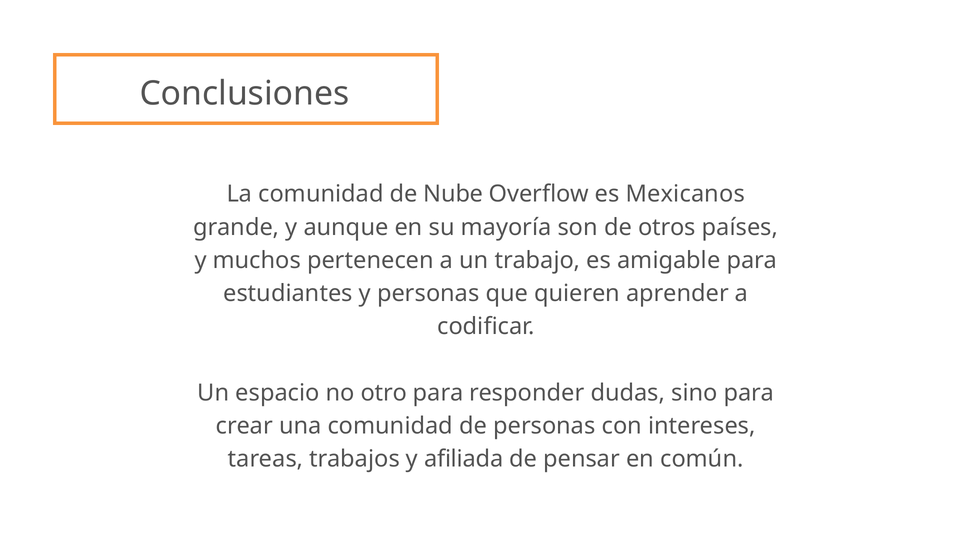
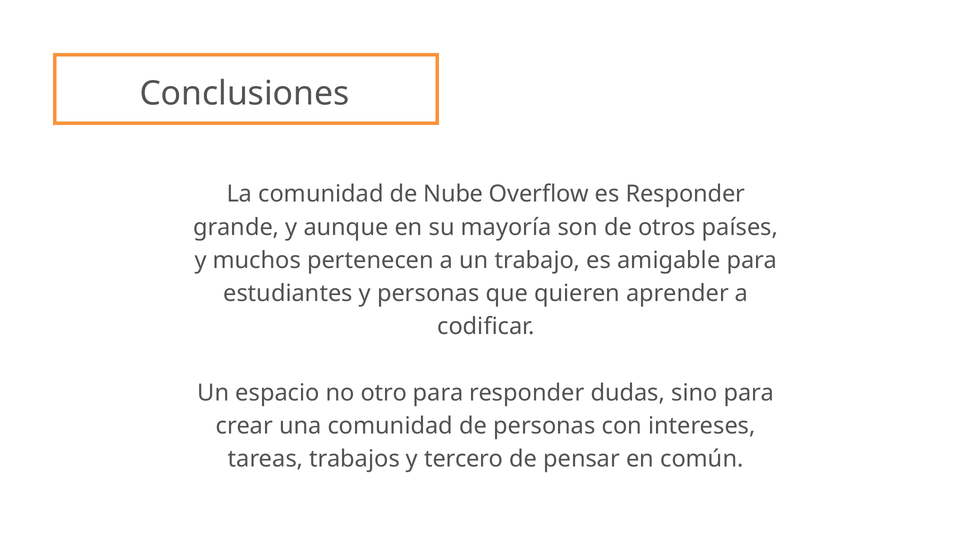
es Mexicanos: Mexicanos -> Responder
afiliada: afiliada -> tercero
